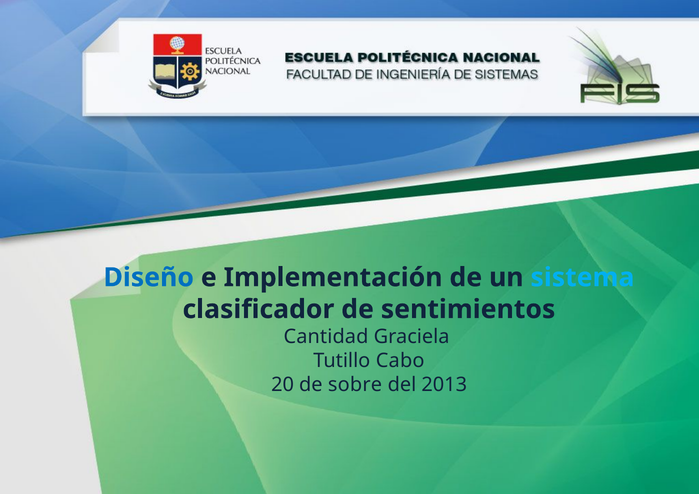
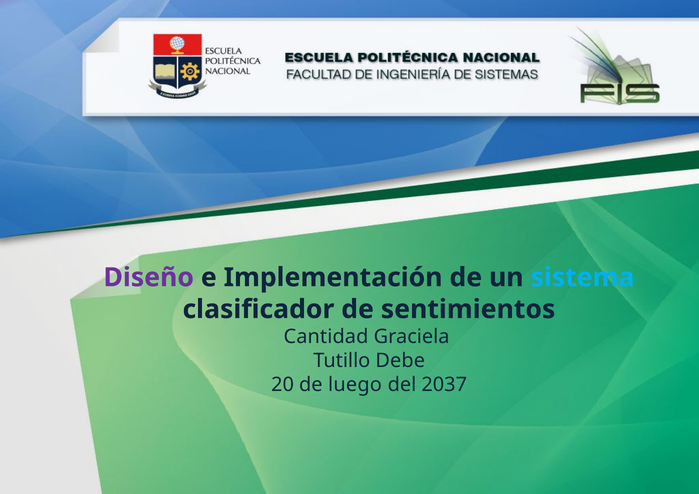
Diseño colour: blue -> purple
Cabo: Cabo -> Debe
sobre: sobre -> luego
2013: 2013 -> 2037
